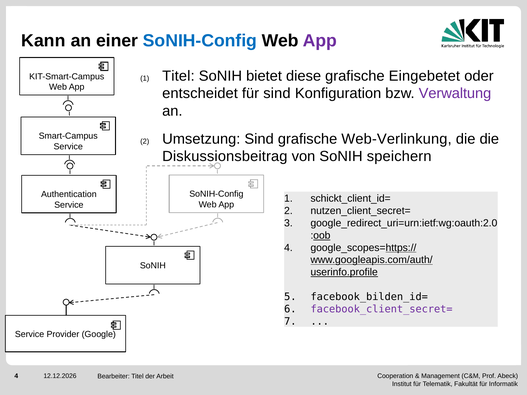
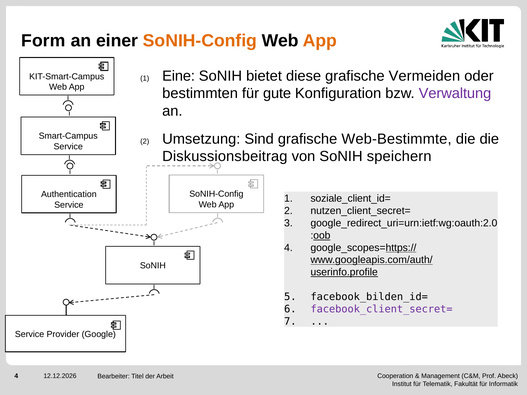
Kann: Kann -> Form
SoNIH-Config at (200, 41) colour: blue -> orange
App at (320, 41) colour: purple -> orange
Titel at (178, 76): Titel -> Eine
Eingebetet: Eingebetet -> Vermeiden
entscheidet: entscheidet -> bestimmten
für sind: sind -> gute
Web-Verlinkung: Web-Verlinkung -> Web-Bestimmte
schickt_client_id=: schickt_client_id= -> soziale_client_id=
